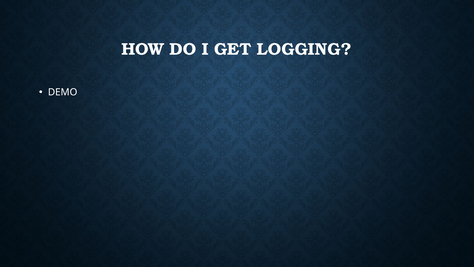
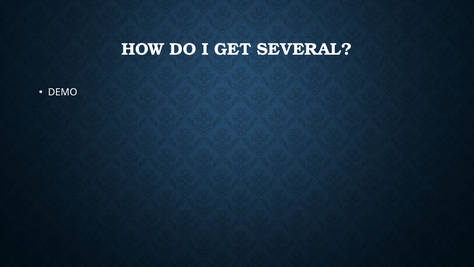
LOGGING: LOGGING -> SEVERAL
